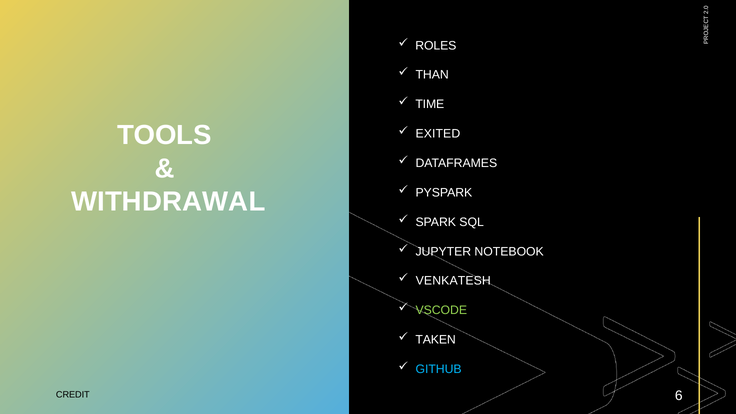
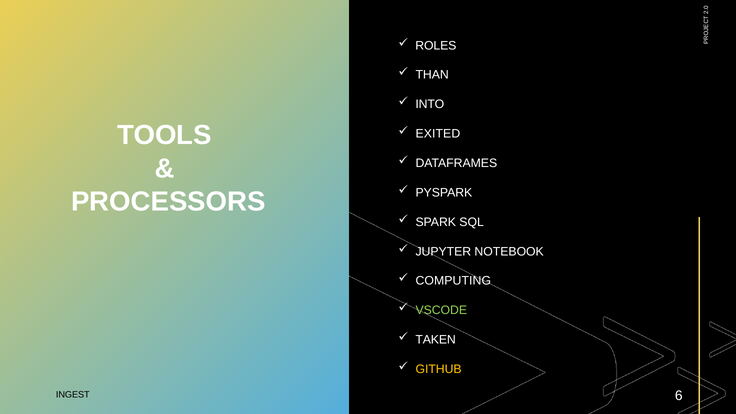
TIME: TIME -> INTO
WITHDRAWAL: WITHDRAWAL -> PROCESSORS
VENKATESH: VENKATESH -> COMPUTING
GITHUB colour: light blue -> yellow
CREDIT: CREDIT -> INGEST
